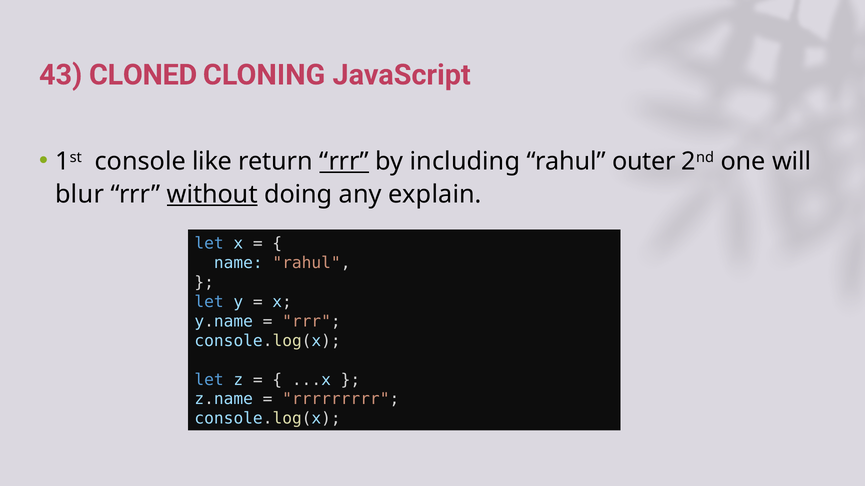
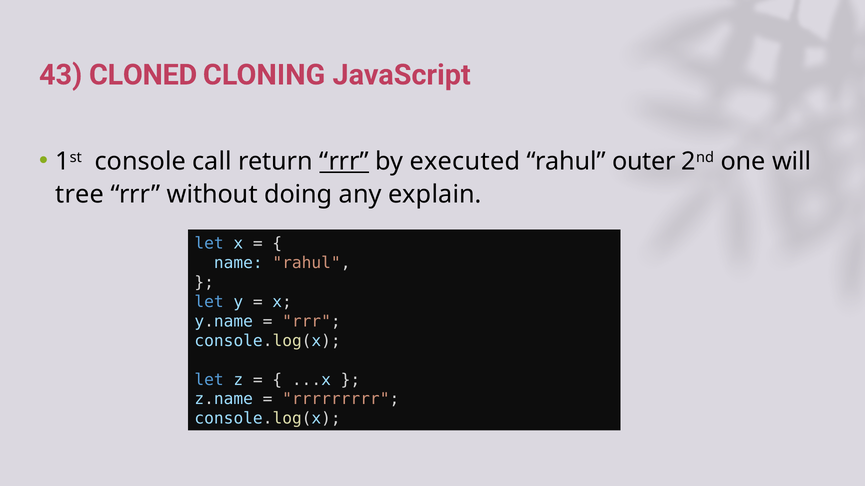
like: like -> call
including: including -> executed
blur: blur -> tree
without underline: present -> none
